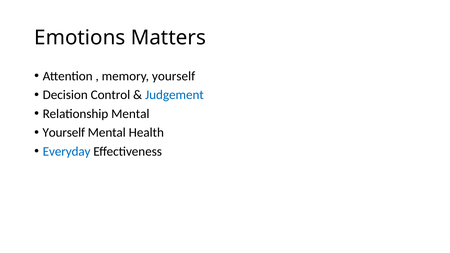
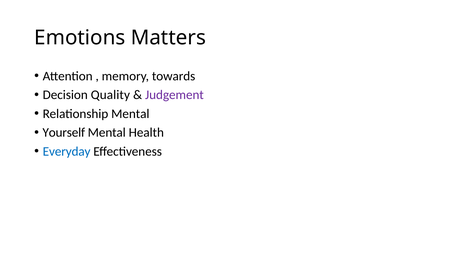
memory yourself: yourself -> towards
Control: Control -> Quality
Judgement colour: blue -> purple
